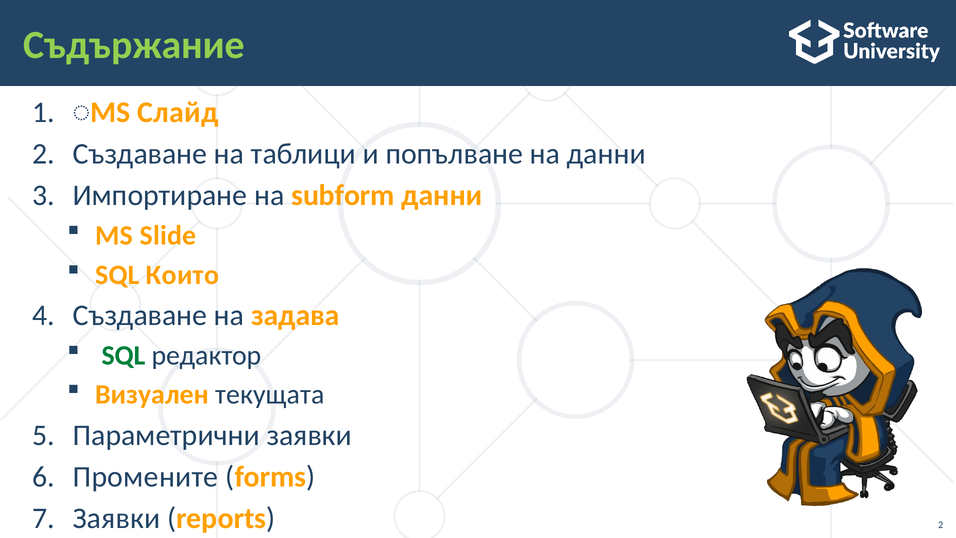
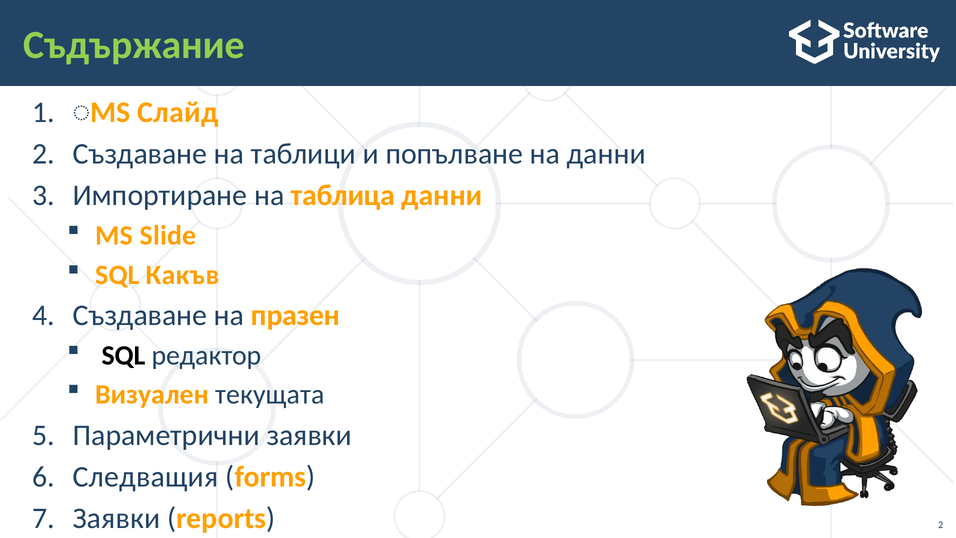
subform: subform -> таблица
Които: Които -> Какъв
задава: задава -> празен
SQL at (124, 355) colour: green -> black
Промените: Промените -> Следващия
